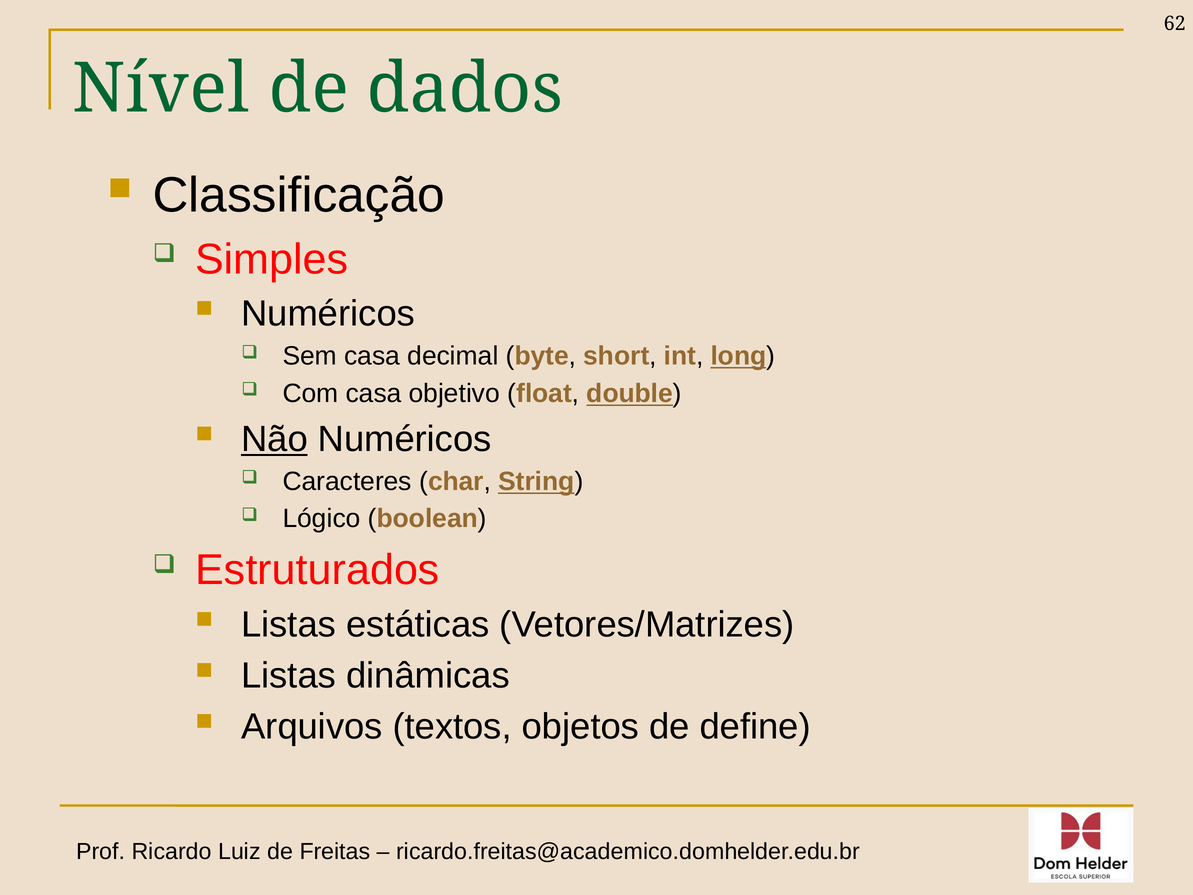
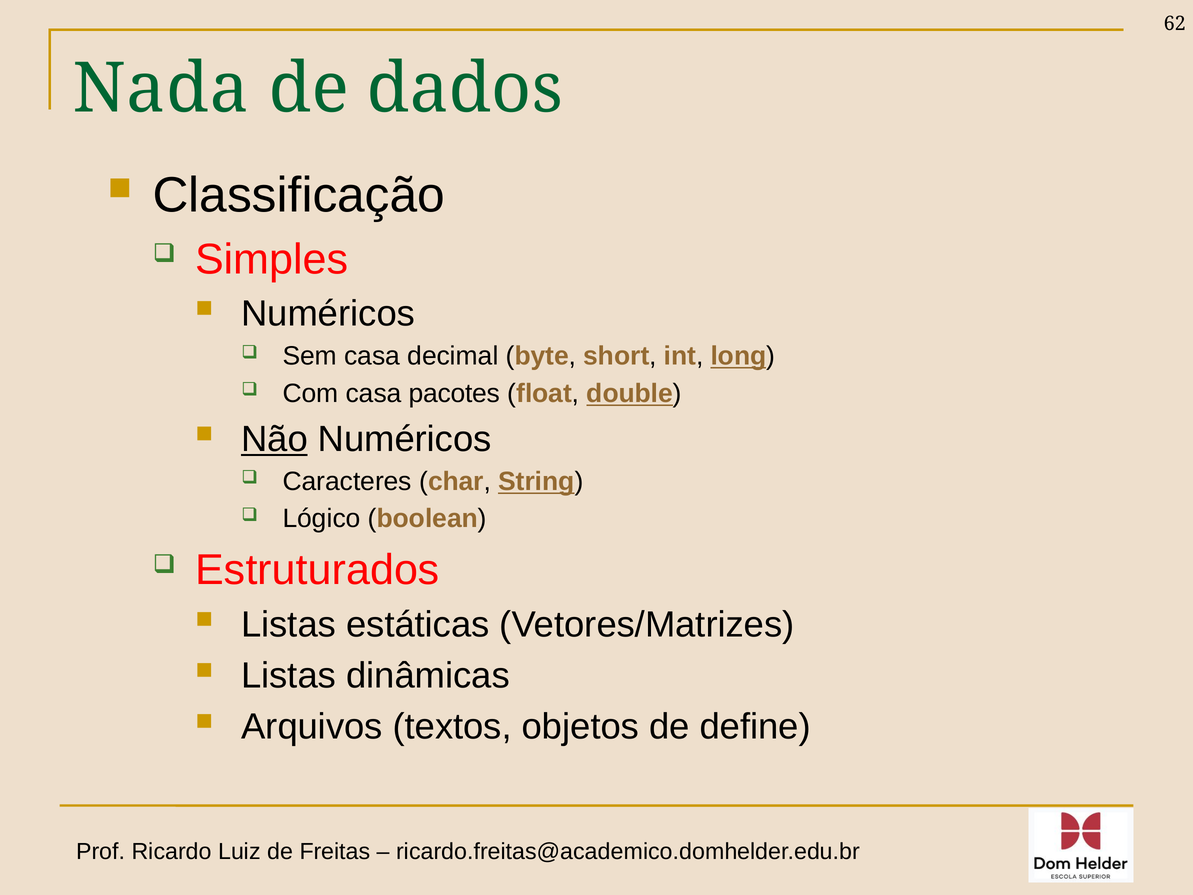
Nível: Nível -> Nada
objetivo: objetivo -> pacotes
